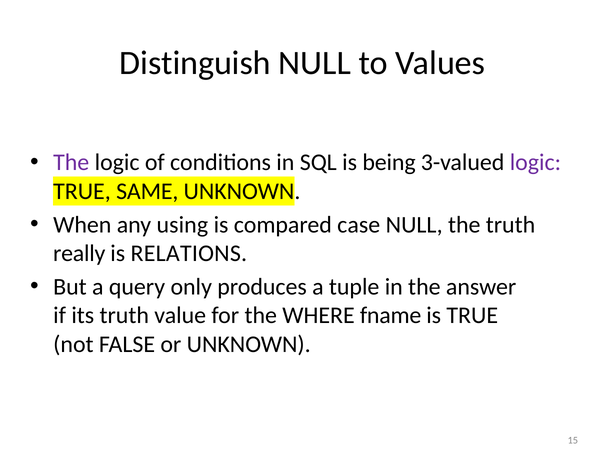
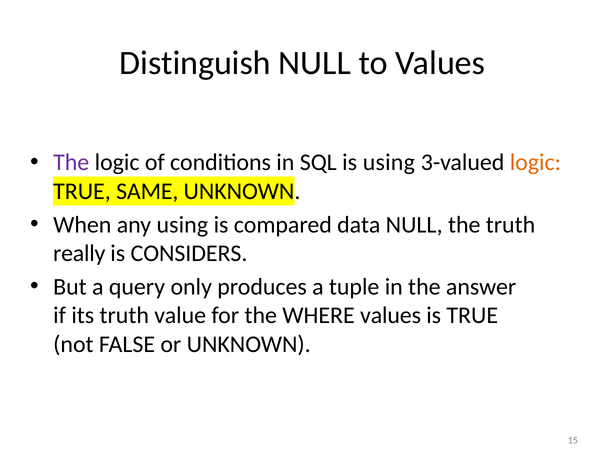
is being: being -> using
logic at (535, 163) colour: purple -> orange
case: case -> data
RELATIONS: RELATIONS -> CONSIDERS
WHERE fname: fname -> values
